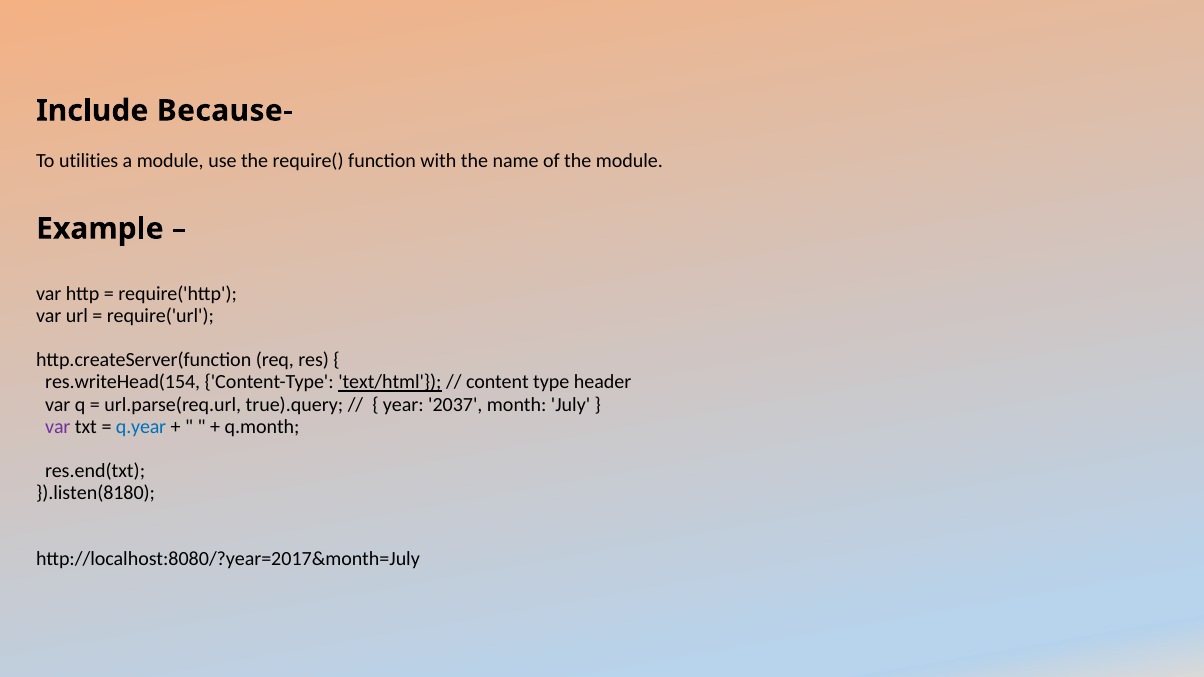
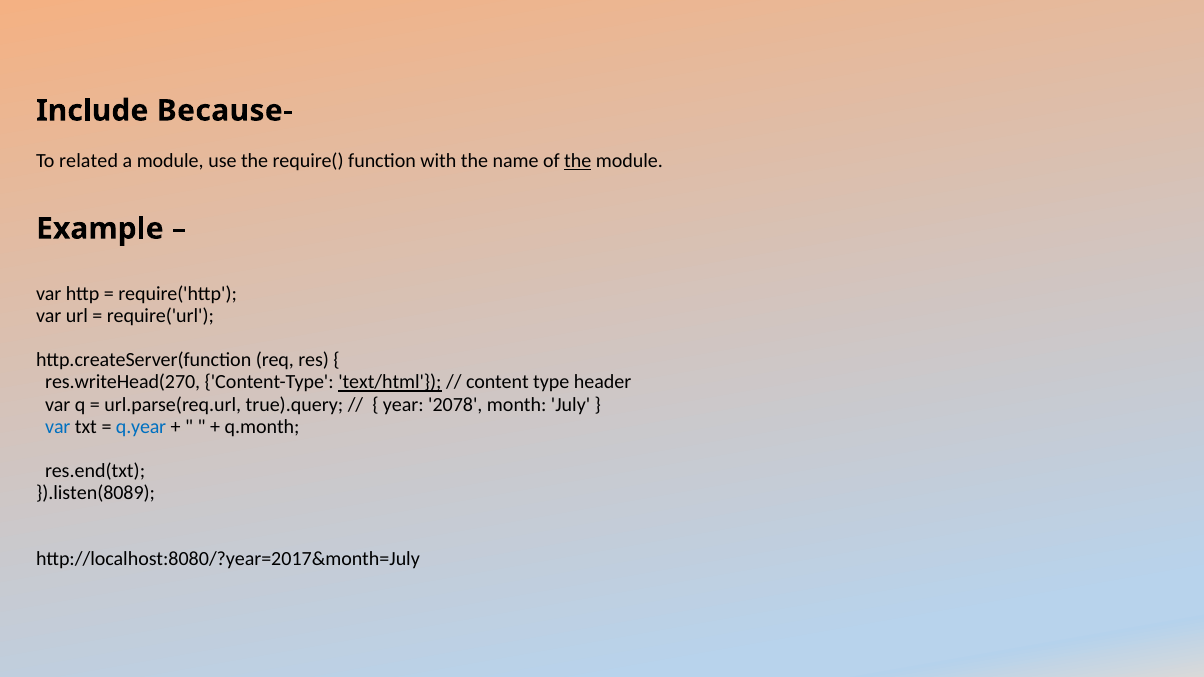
utilities: utilities -> related
the at (578, 161) underline: none -> present
res.writeHead(154: res.writeHead(154 -> res.writeHead(270
2037: 2037 -> 2078
var at (58, 427) colour: purple -> blue
}).listen(8180: }).listen(8180 -> }).listen(8089
